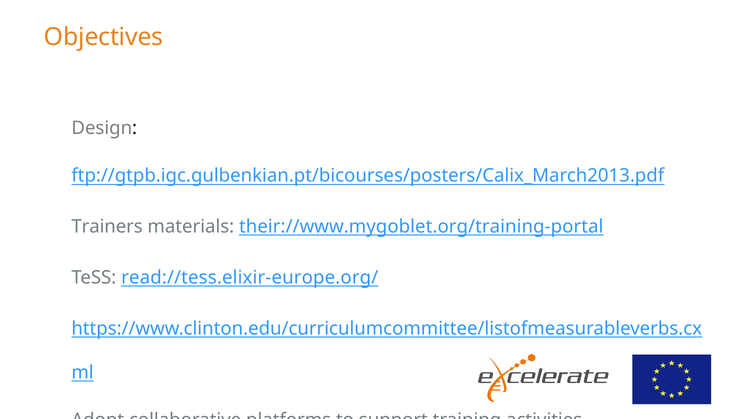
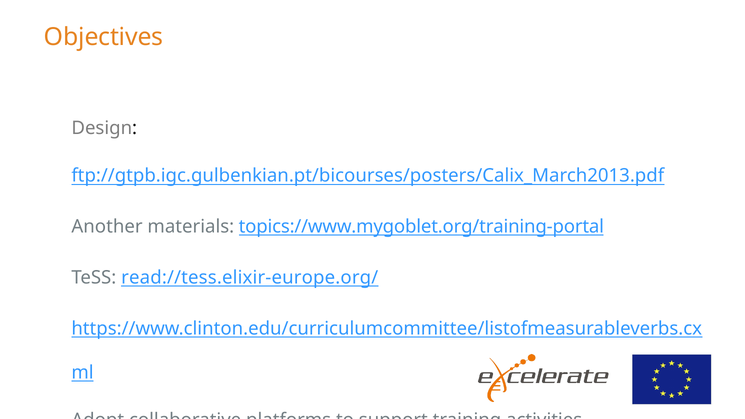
Trainers: Trainers -> Another
their://www.mygoblet.org/training-portal: their://www.mygoblet.org/training-portal -> topics://www.mygoblet.org/training-portal
